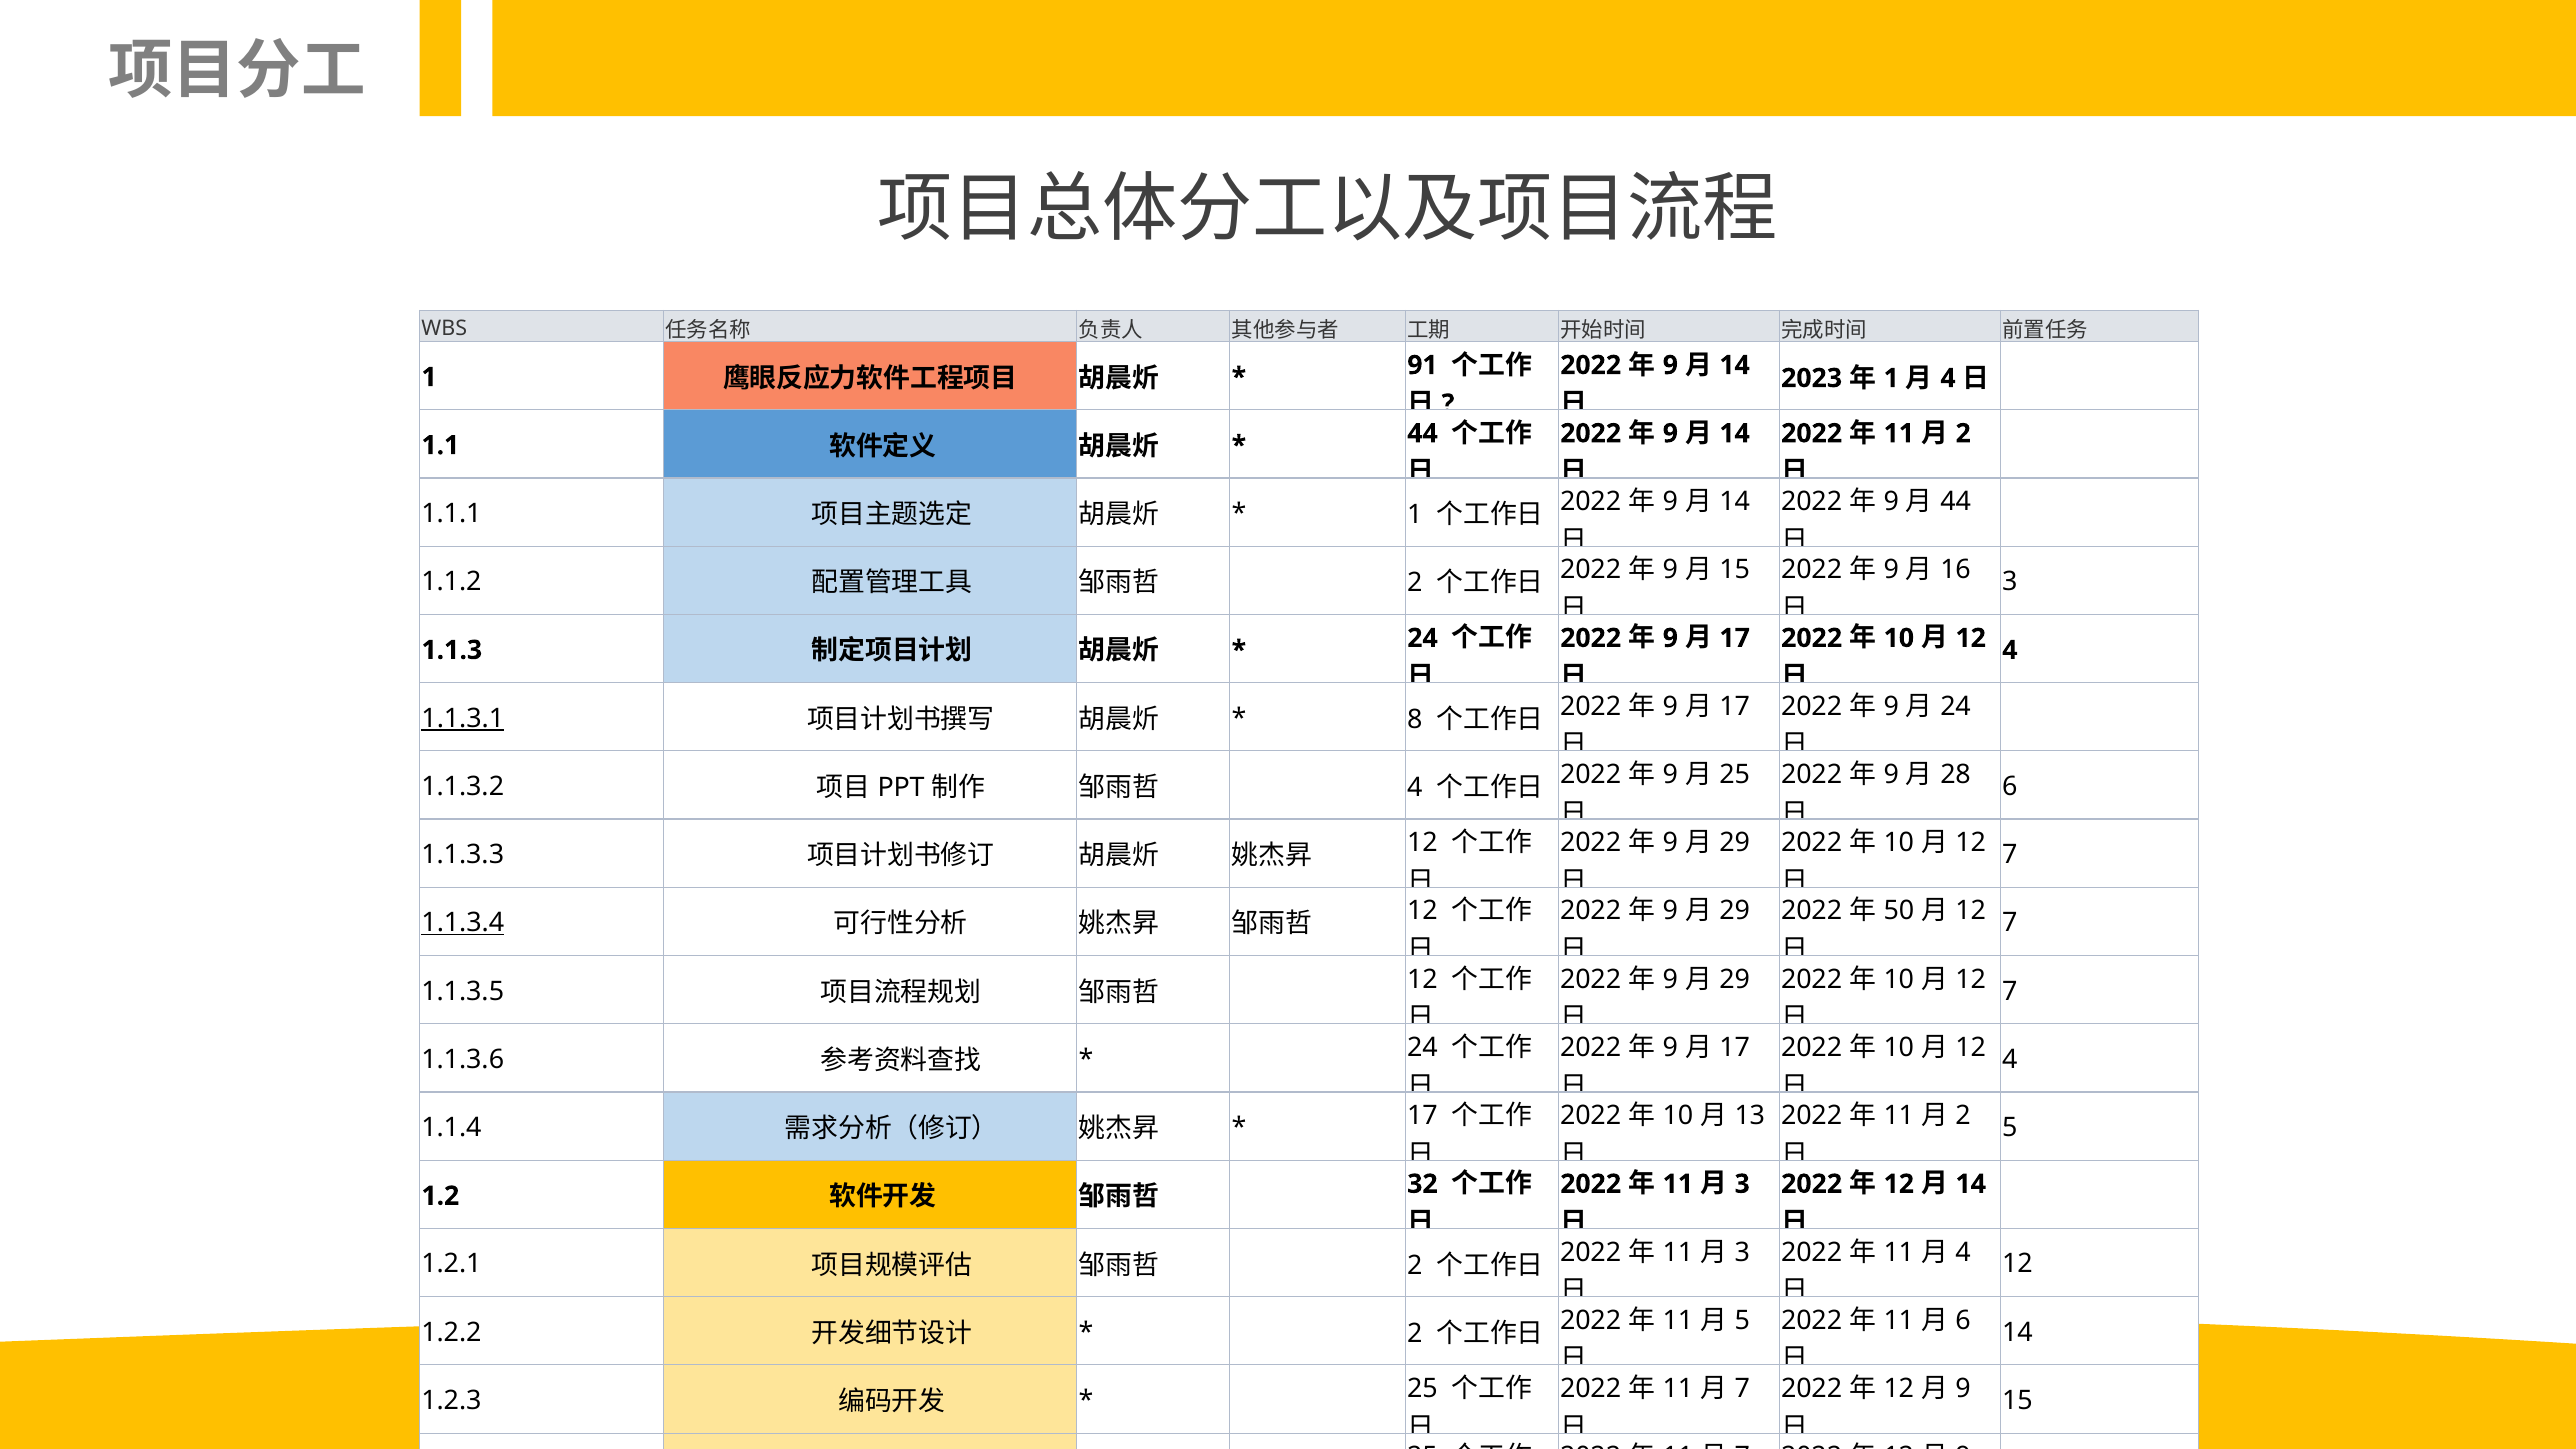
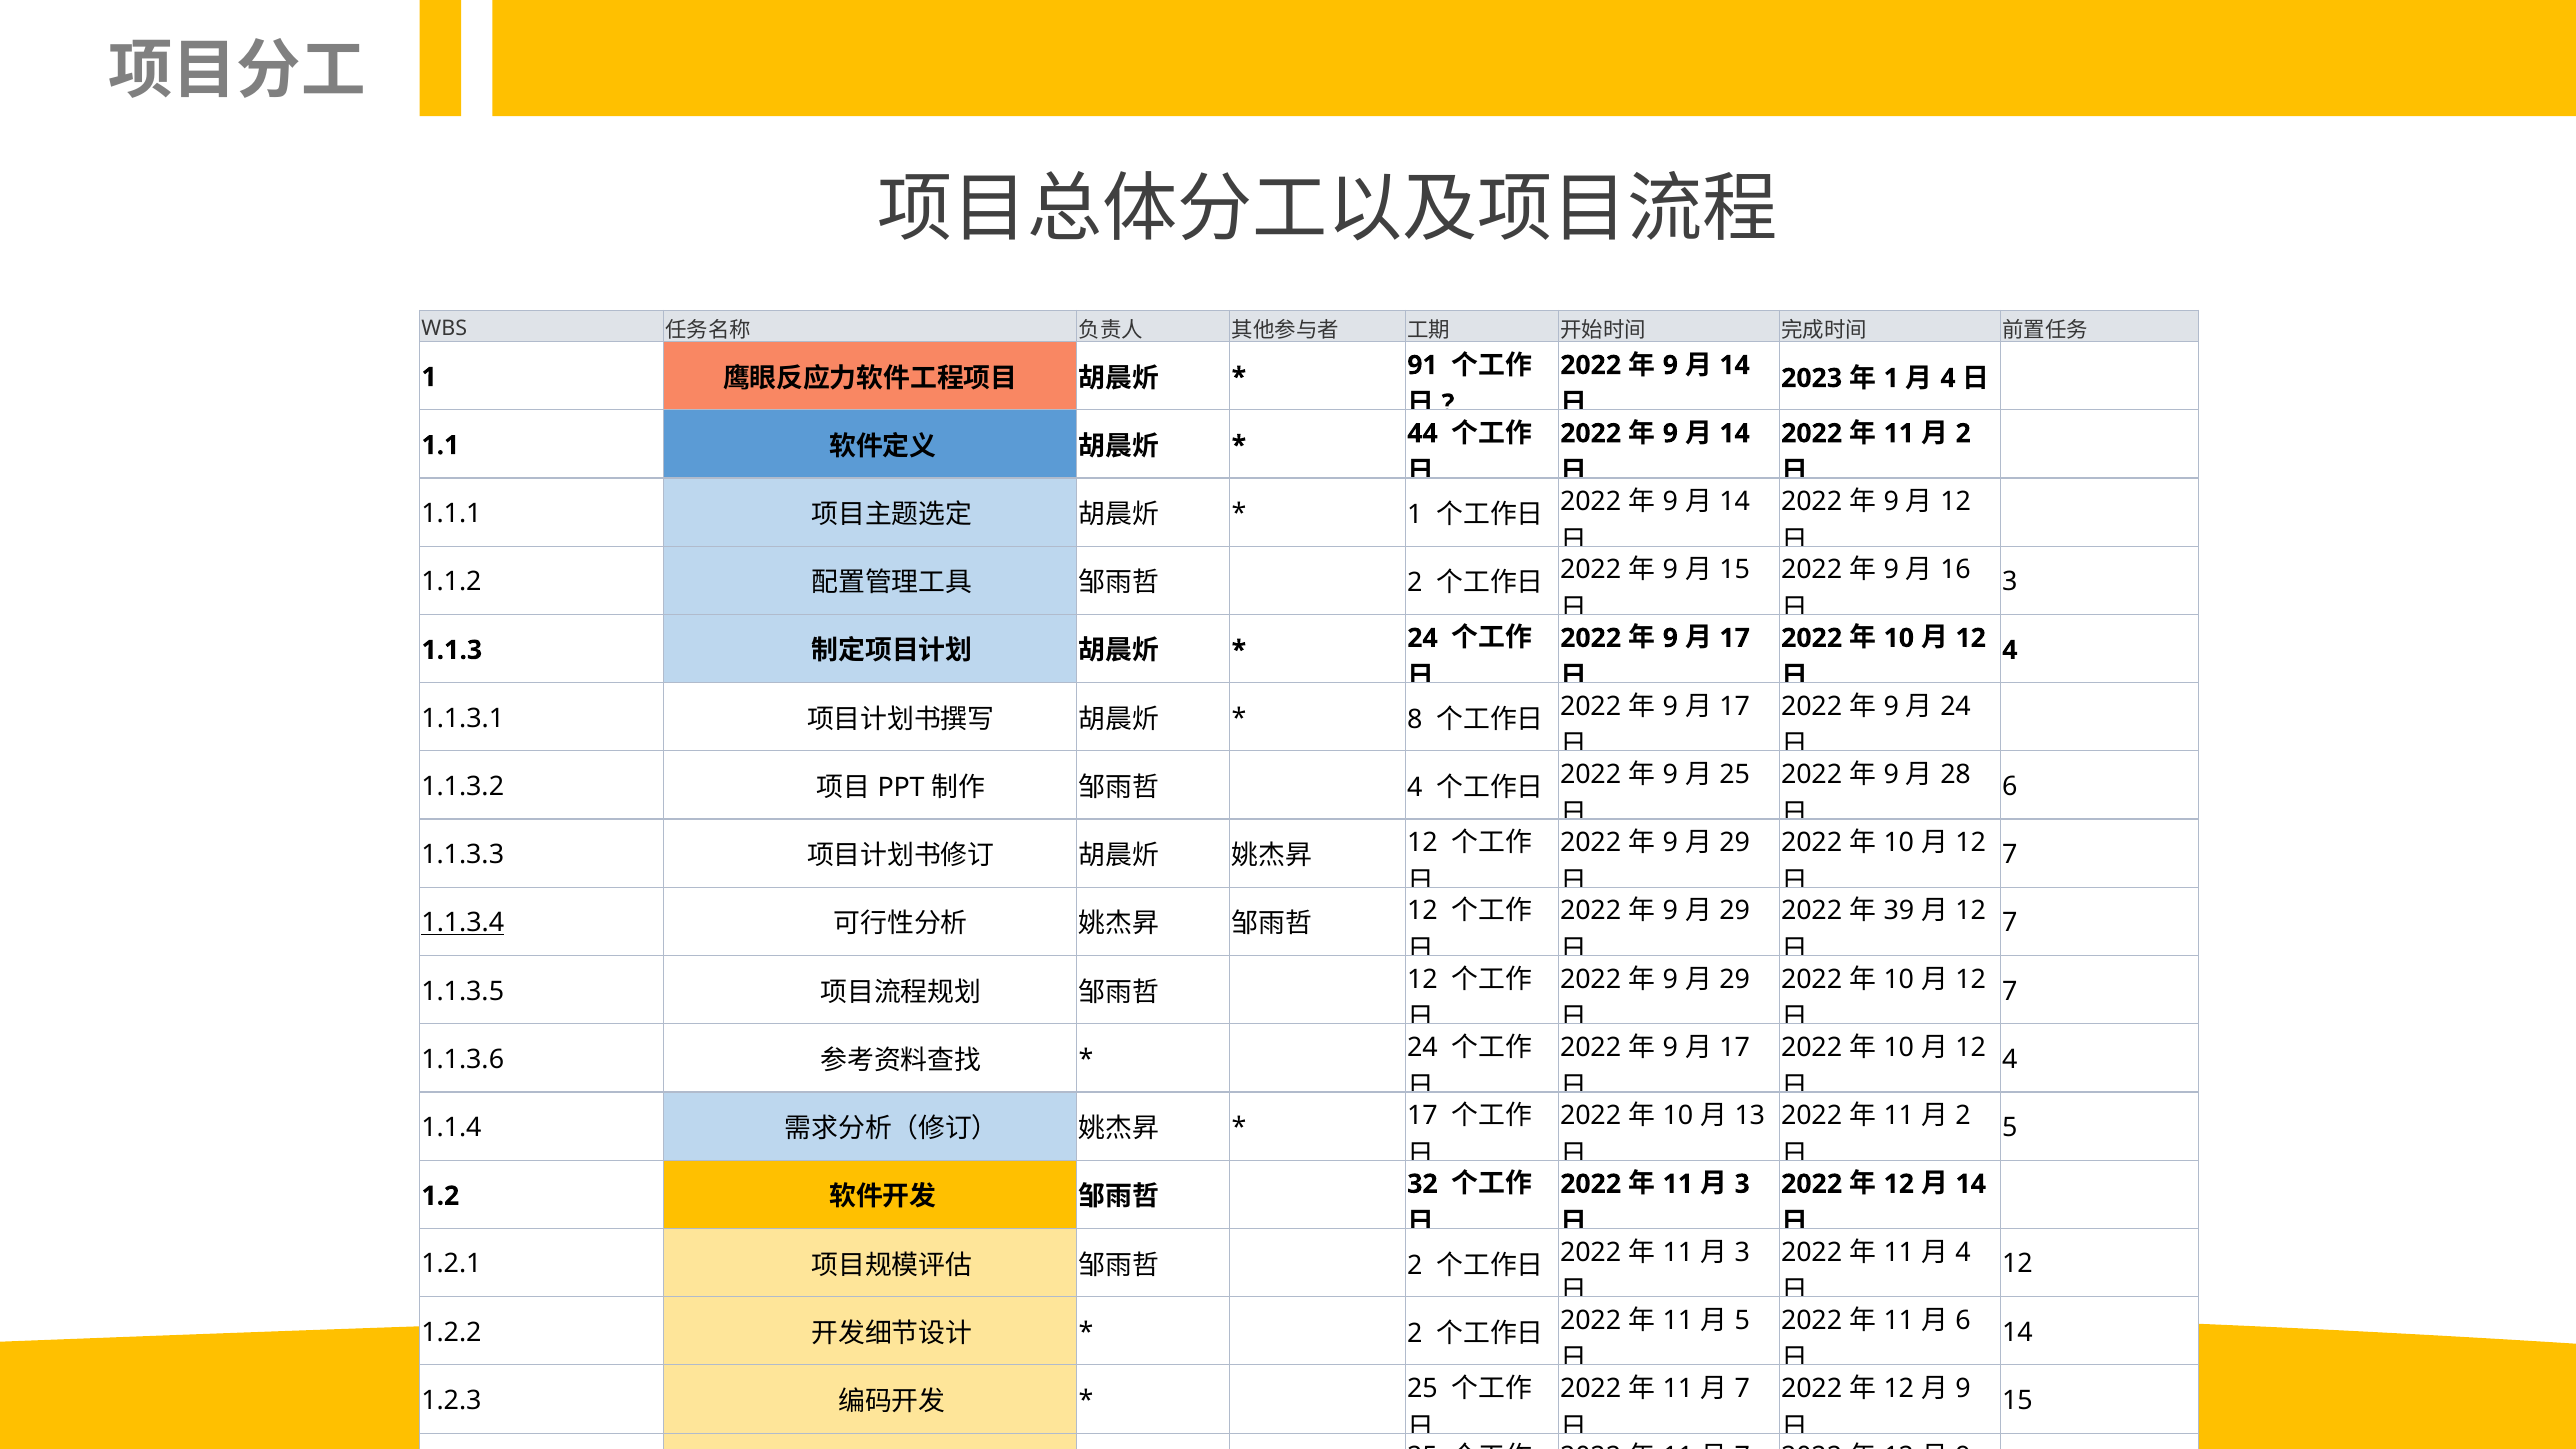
44 at (1956, 502): 44 -> 12
1.1.3.1 underline: present -> none
50: 50 -> 39
